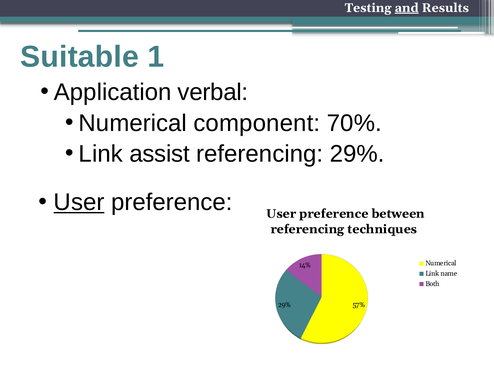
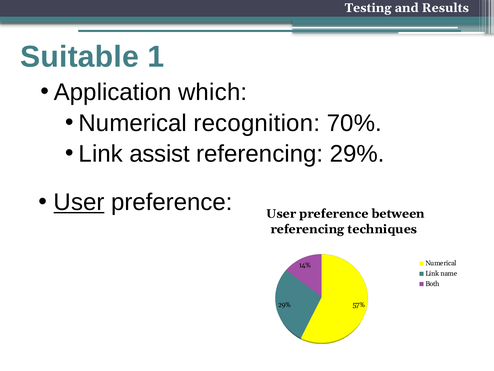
and underline: present -> none
verbal: verbal -> which
component: component -> recognition
